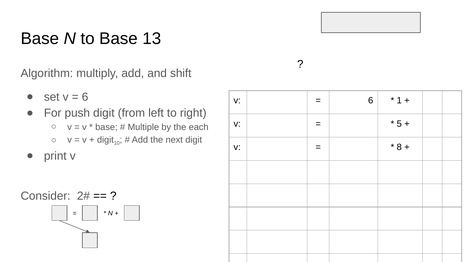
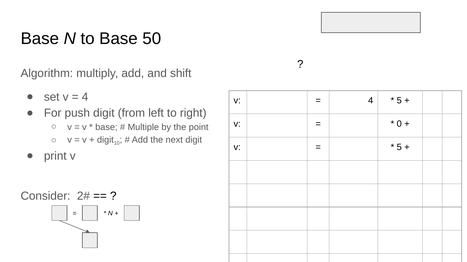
13: 13 -> 50
6 at (85, 97): 6 -> 4
6 at (371, 101): 6 -> 4
1 at (399, 101): 1 -> 5
5: 5 -> 0
each: each -> point
8 at (399, 147): 8 -> 5
